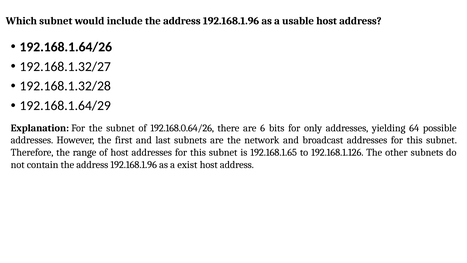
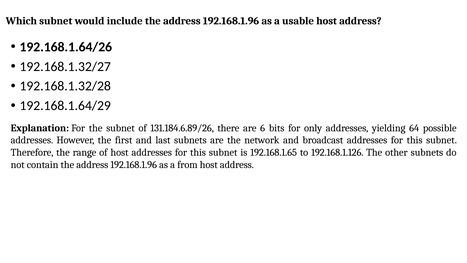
192.168.0.64/26: 192.168.0.64/26 -> 131.184.6.89/26
exist: exist -> from
